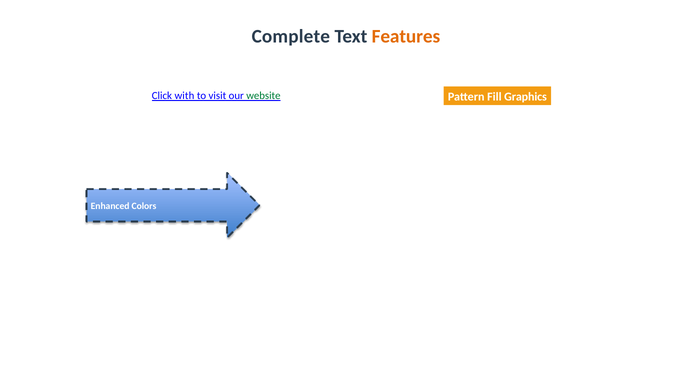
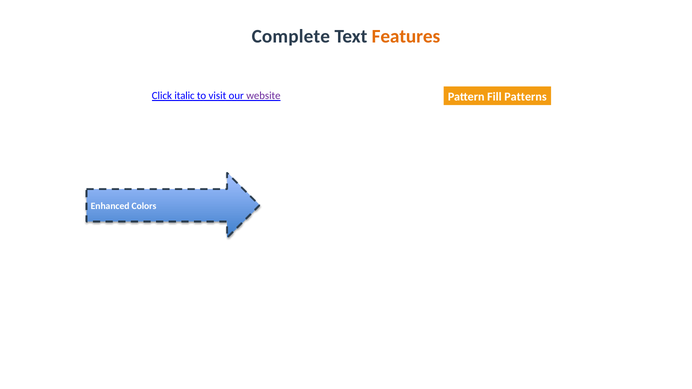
with: with -> italic
website colour: green -> purple
Graphics: Graphics -> Patterns
